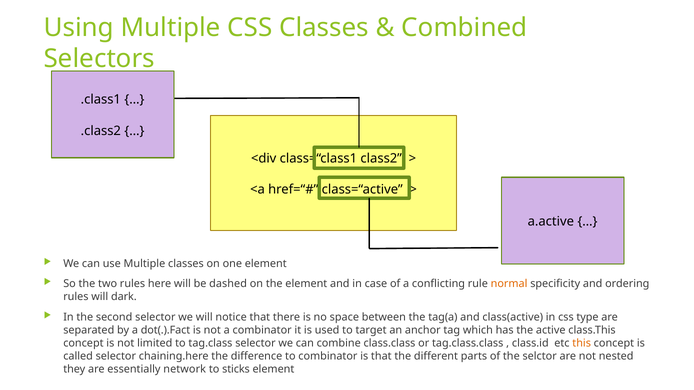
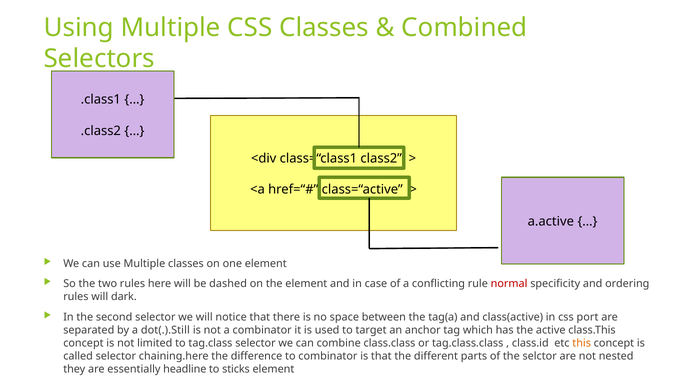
normal colour: orange -> red
type: type -> port
dot(.).Fact: dot(.).Fact -> dot(.).Still
network: network -> headline
